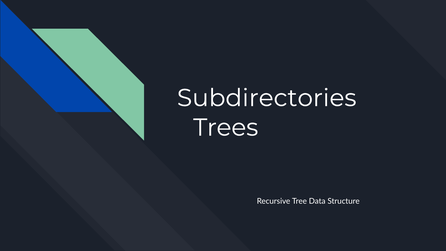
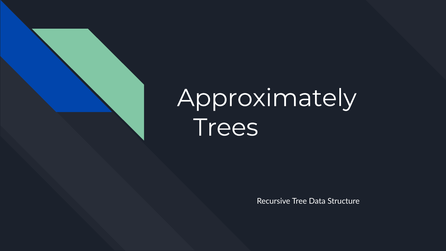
Subdirectories: Subdirectories -> Approximately
